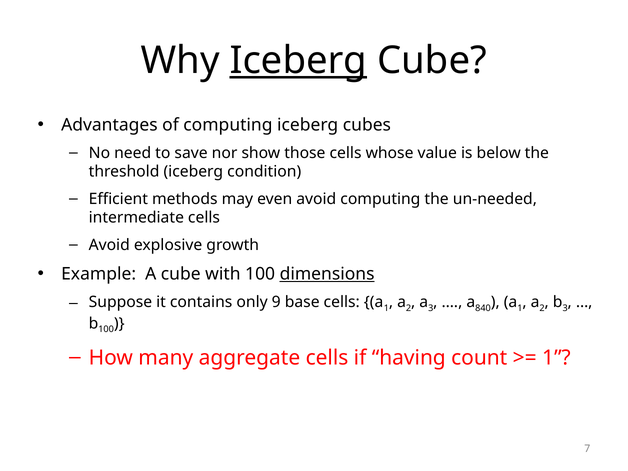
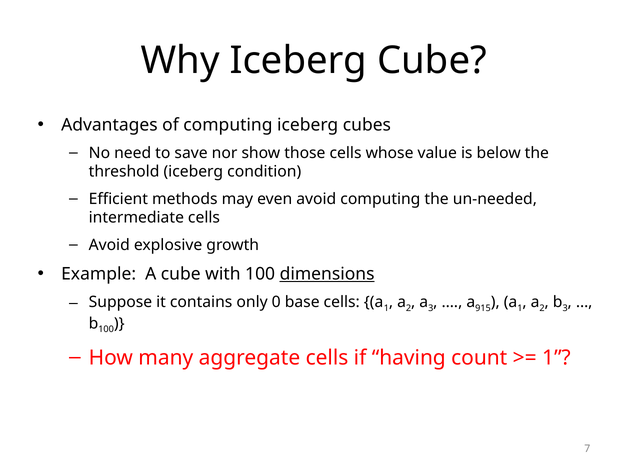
Iceberg at (298, 61) underline: present -> none
9: 9 -> 0
840: 840 -> 915
